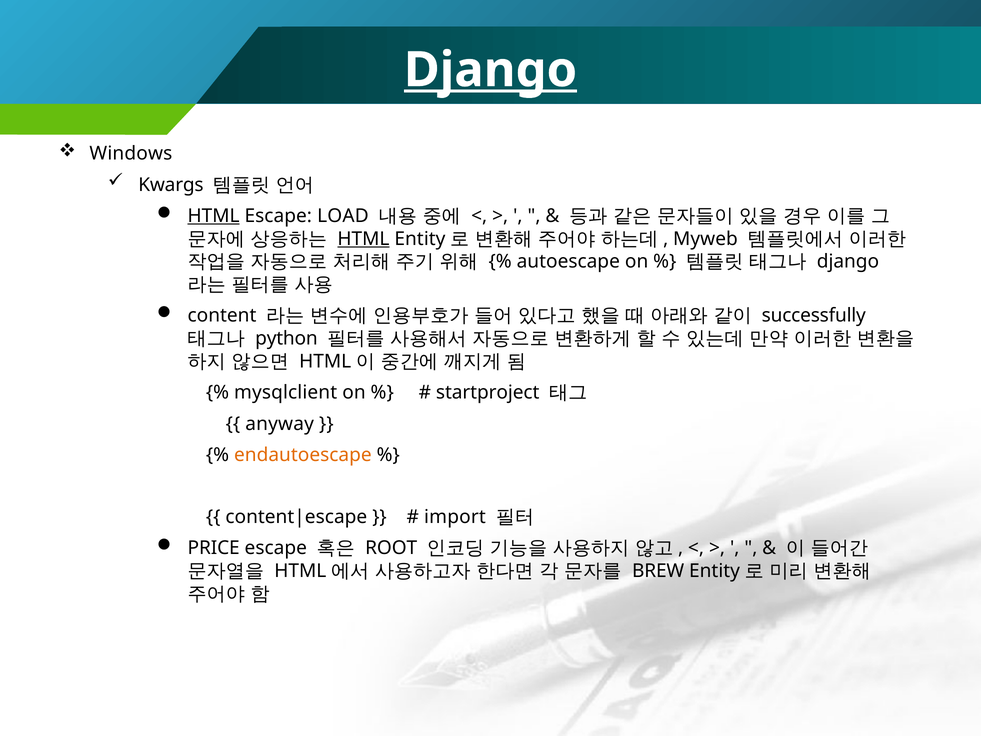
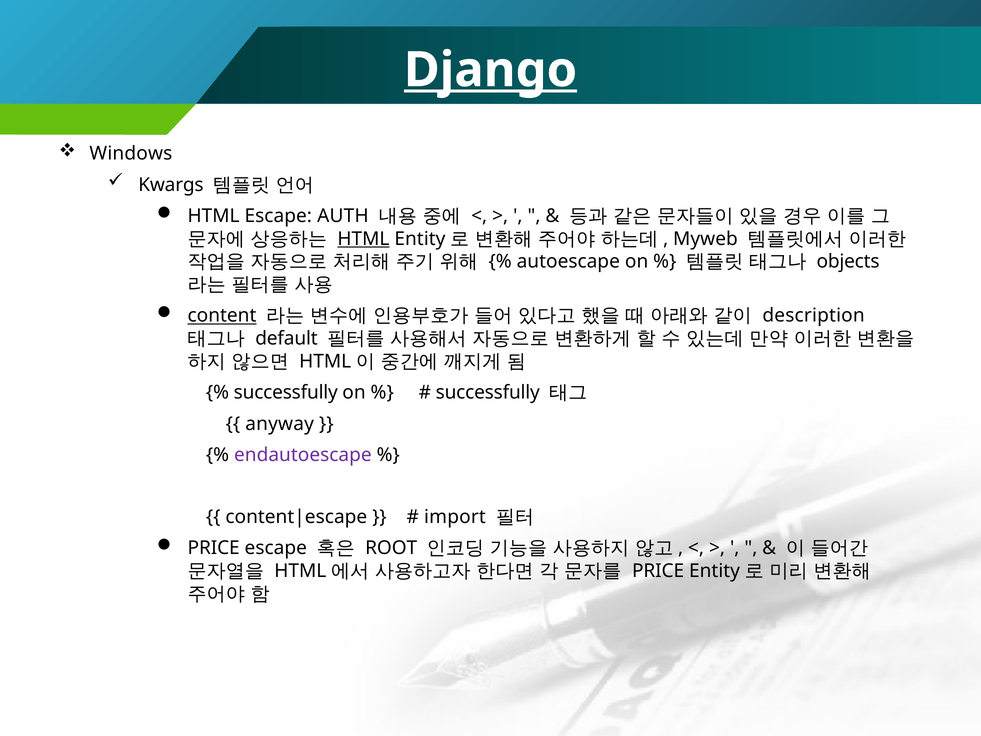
HTML at (214, 216) underline: present -> none
LOAD: LOAD -> AUTH
django at (848, 262): django -> objects
content underline: none -> present
successfully: successfully -> description
python: python -> default
mysqlclient at (286, 392): mysqlclient -> successfully
startproject at (488, 392): startproject -> successfully
endautoescape colour: orange -> purple
BREW at (658, 571): BREW -> PRICE
